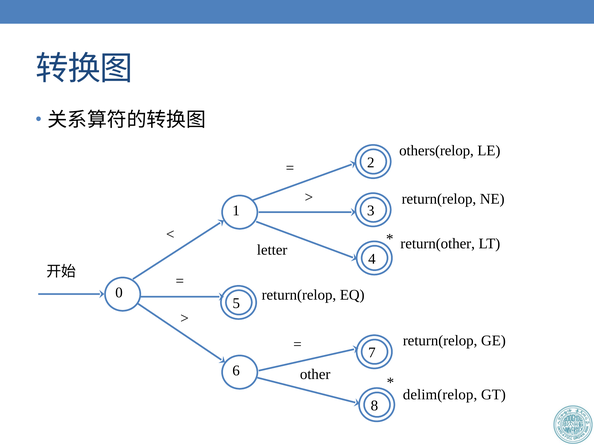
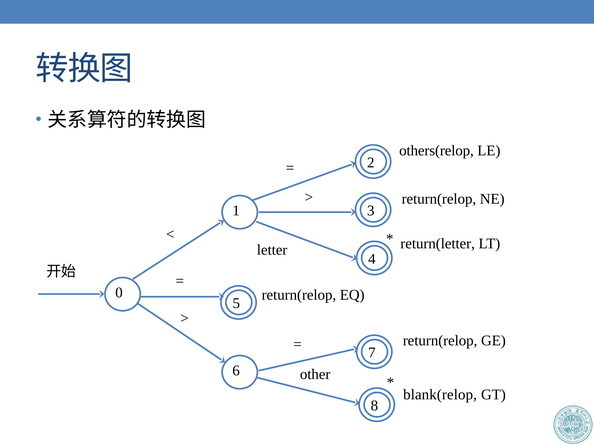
return(other: return(other -> return(letter
delim(relop: delim(relop -> blank(relop
